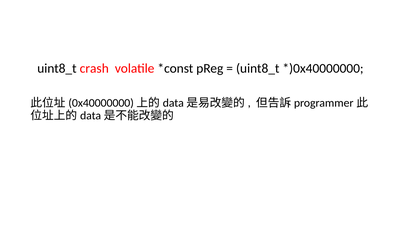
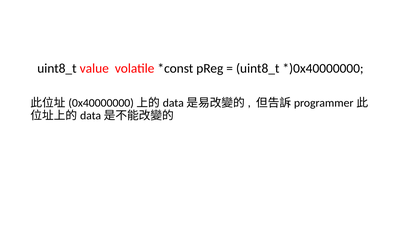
crash: crash -> value
